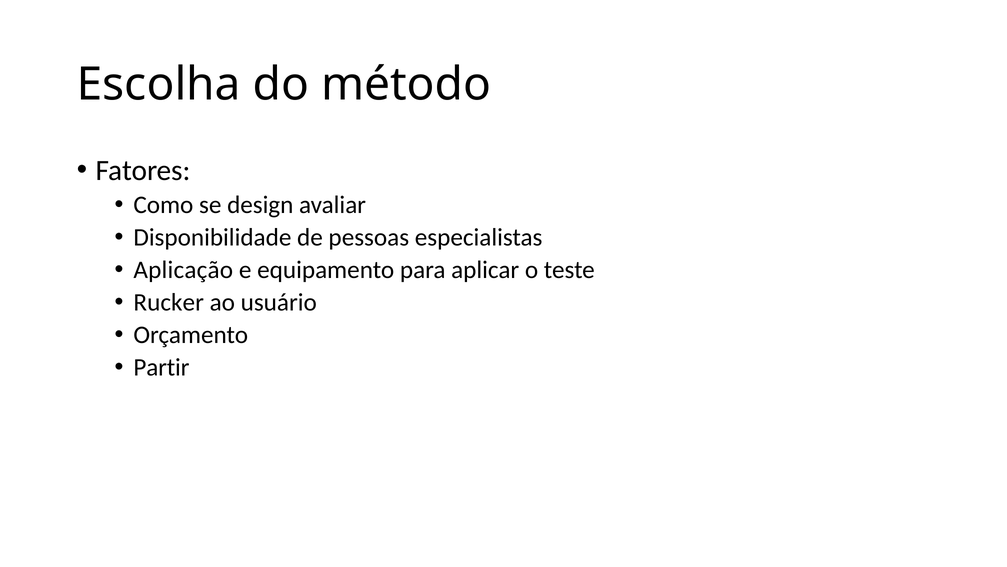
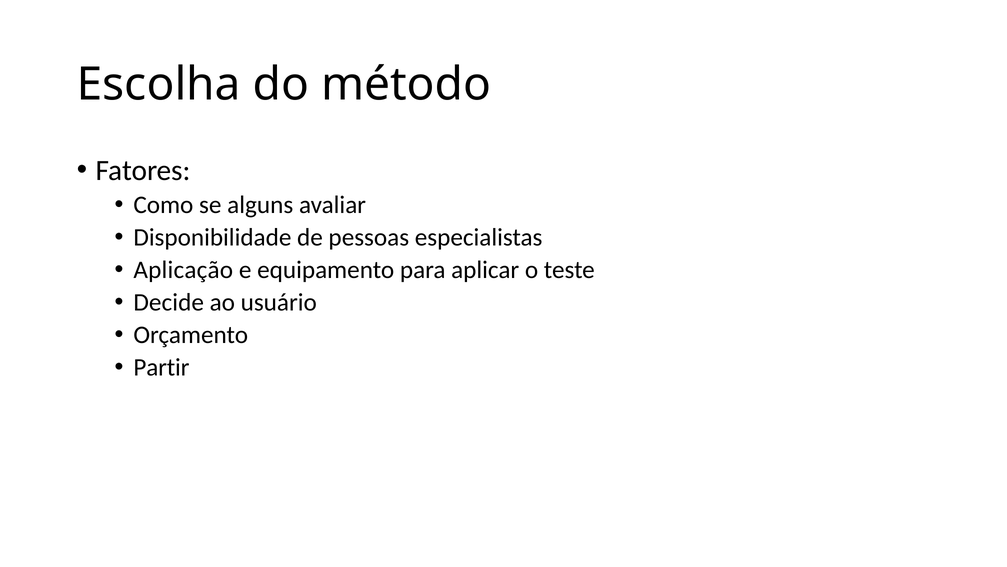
design: design -> alguns
Rucker: Rucker -> Decide
